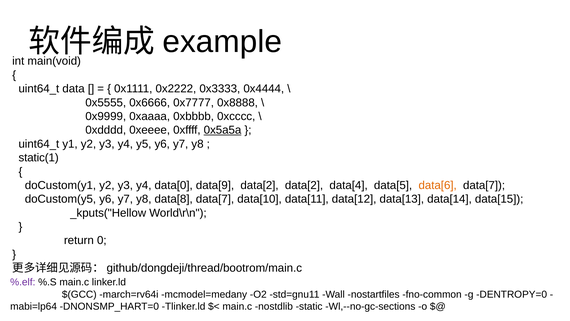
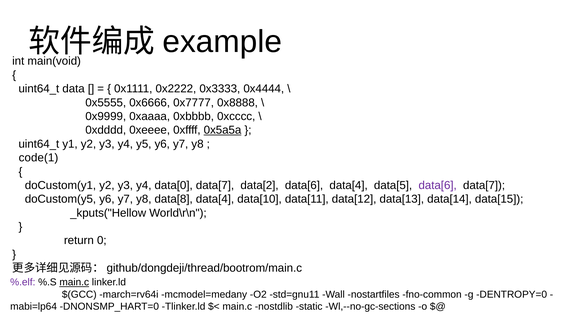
static(1: static(1 -> code(1
data[0 data[9: data[9 -> data[7
data[2 data[2: data[2 -> data[6
data[6 at (438, 185) colour: orange -> purple
data[8 data[7: data[7 -> data[4
main.c at (74, 282) underline: none -> present
